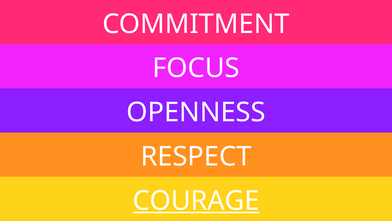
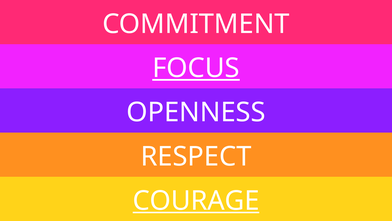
FOCUS underline: none -> present
